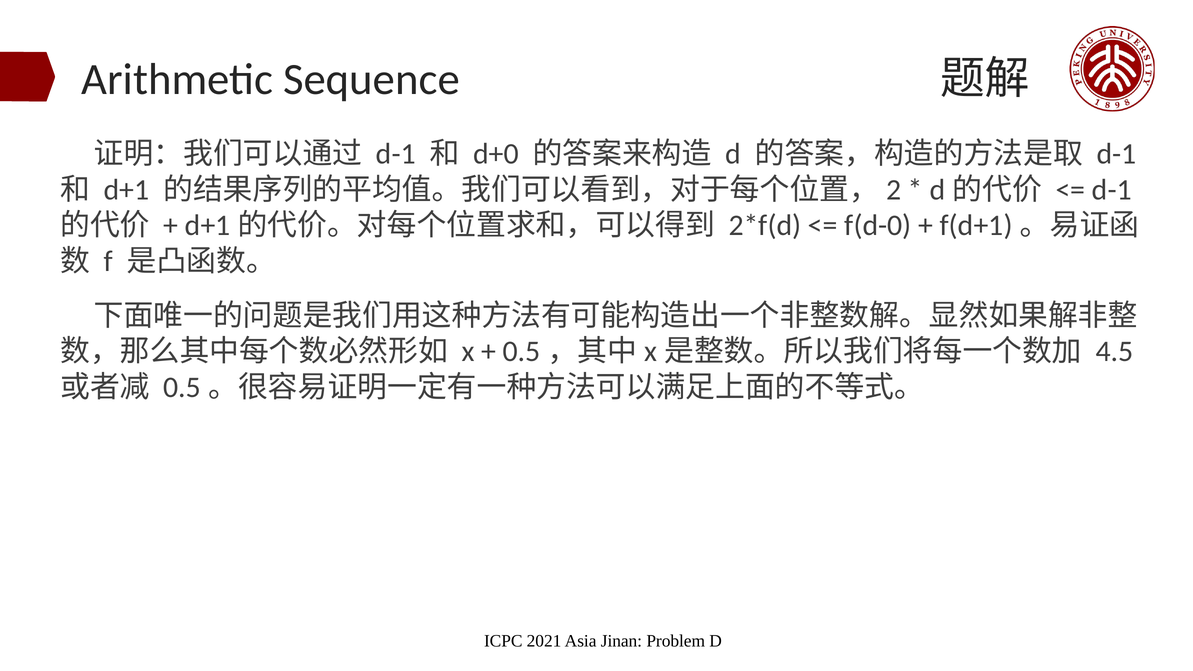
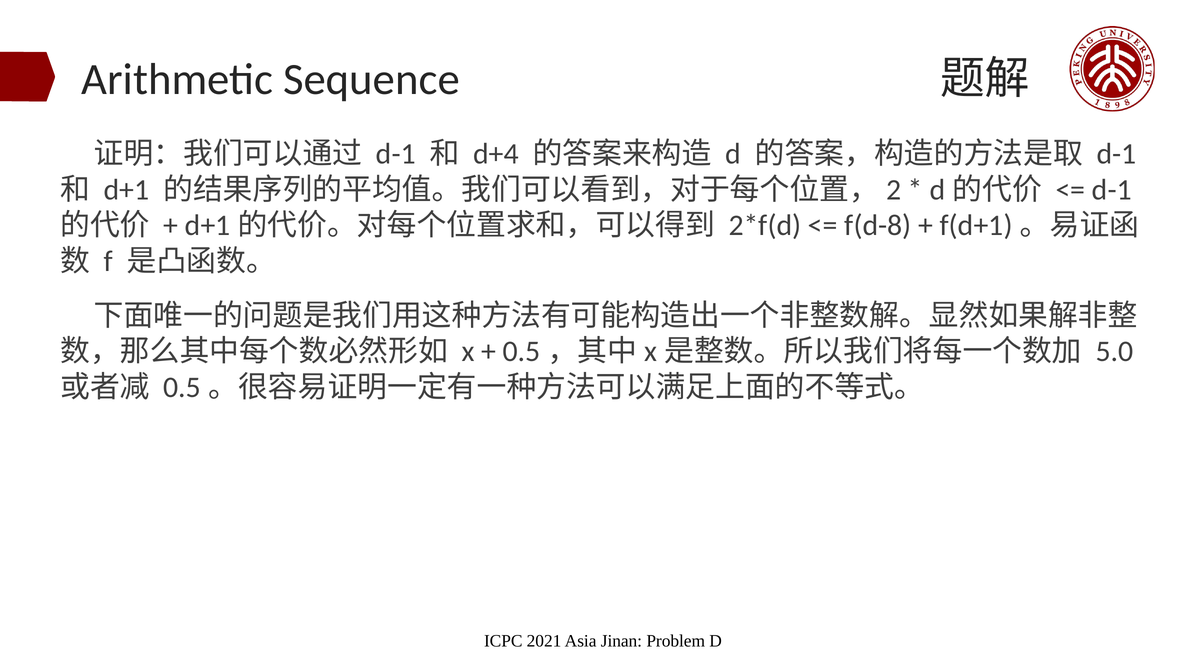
d+0: d+0 -> d+4
f(d-0: f(d-0 -> f(d-8
4.5: 4.5 -> 5.0
